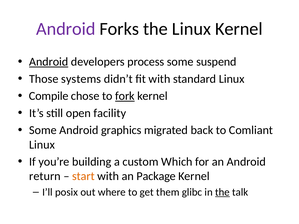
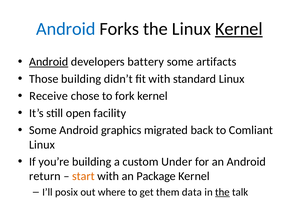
Android at (66, 29) colour: purple -> blue
Kernel at (239, 29) underline: none -> present
process: process -> battery
suspend: suspend -> artifacts
Those systems: systems -> building
Compile: Compile -> Receive
fork underline: present -> none
Which: Which -> Under
glibc: glibc -> data
